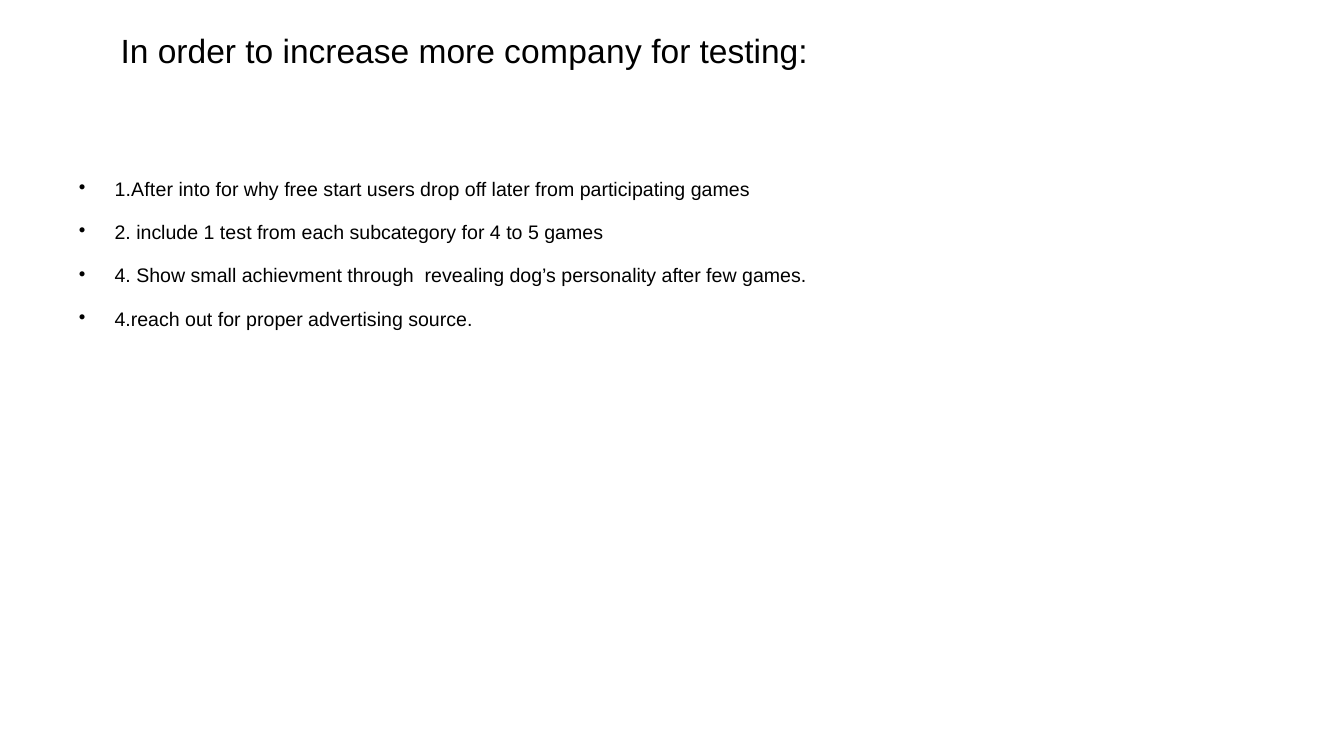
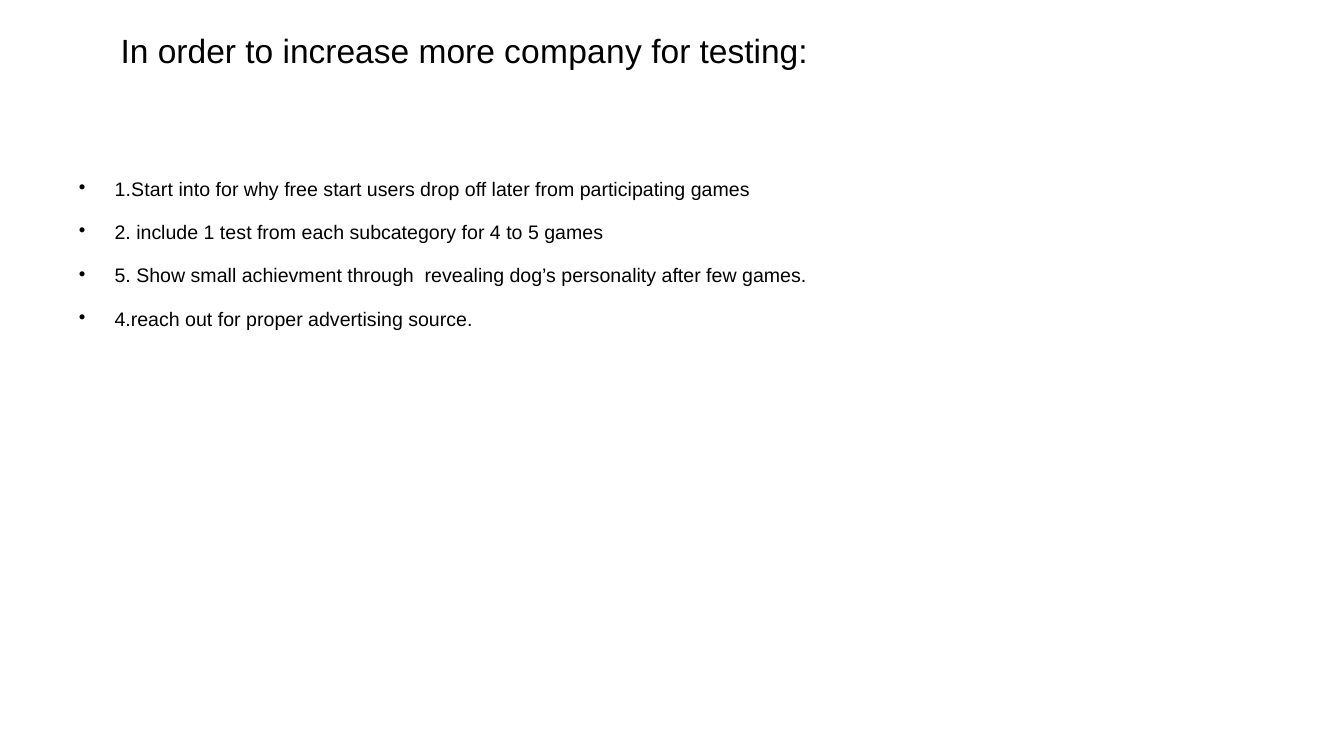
1.After: 1.After -> 1.Start
4 at (123, 276): 4 -> 5
